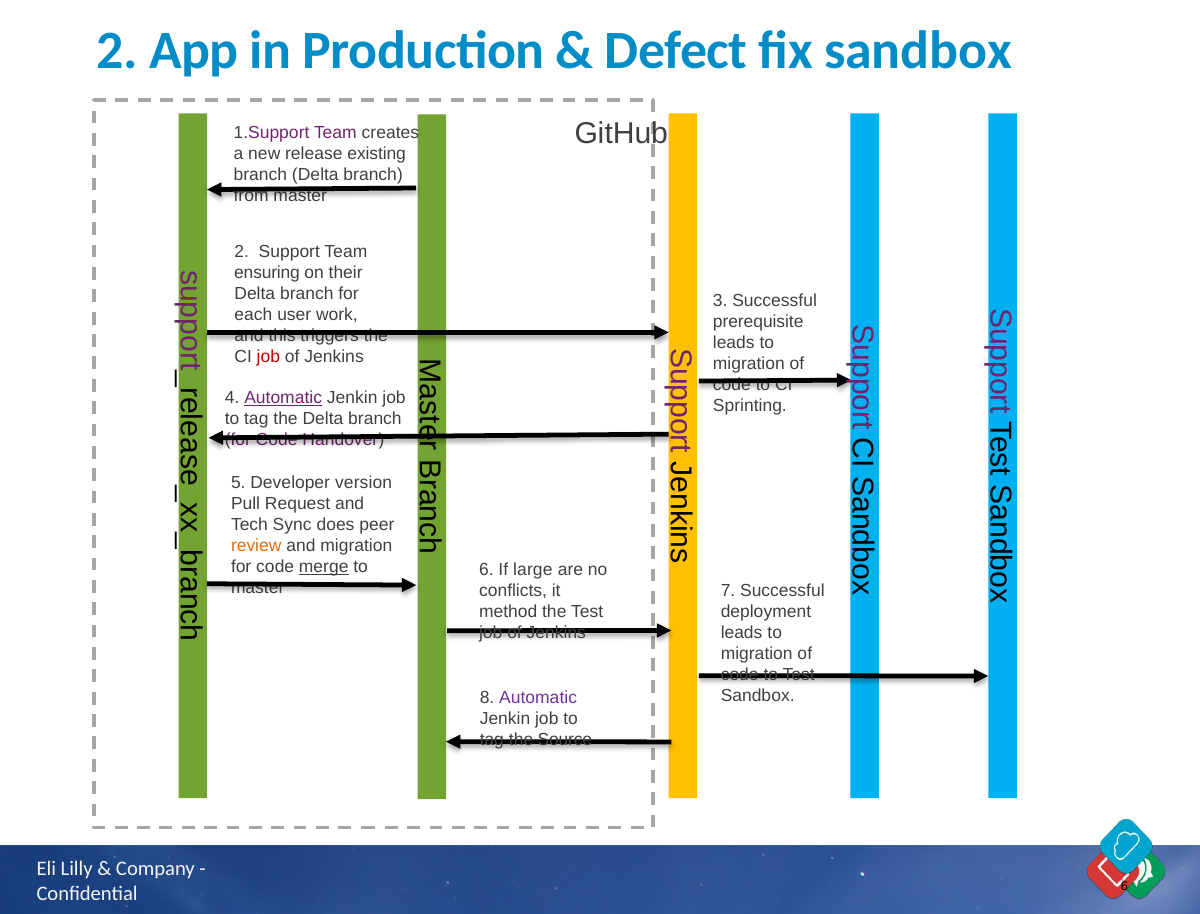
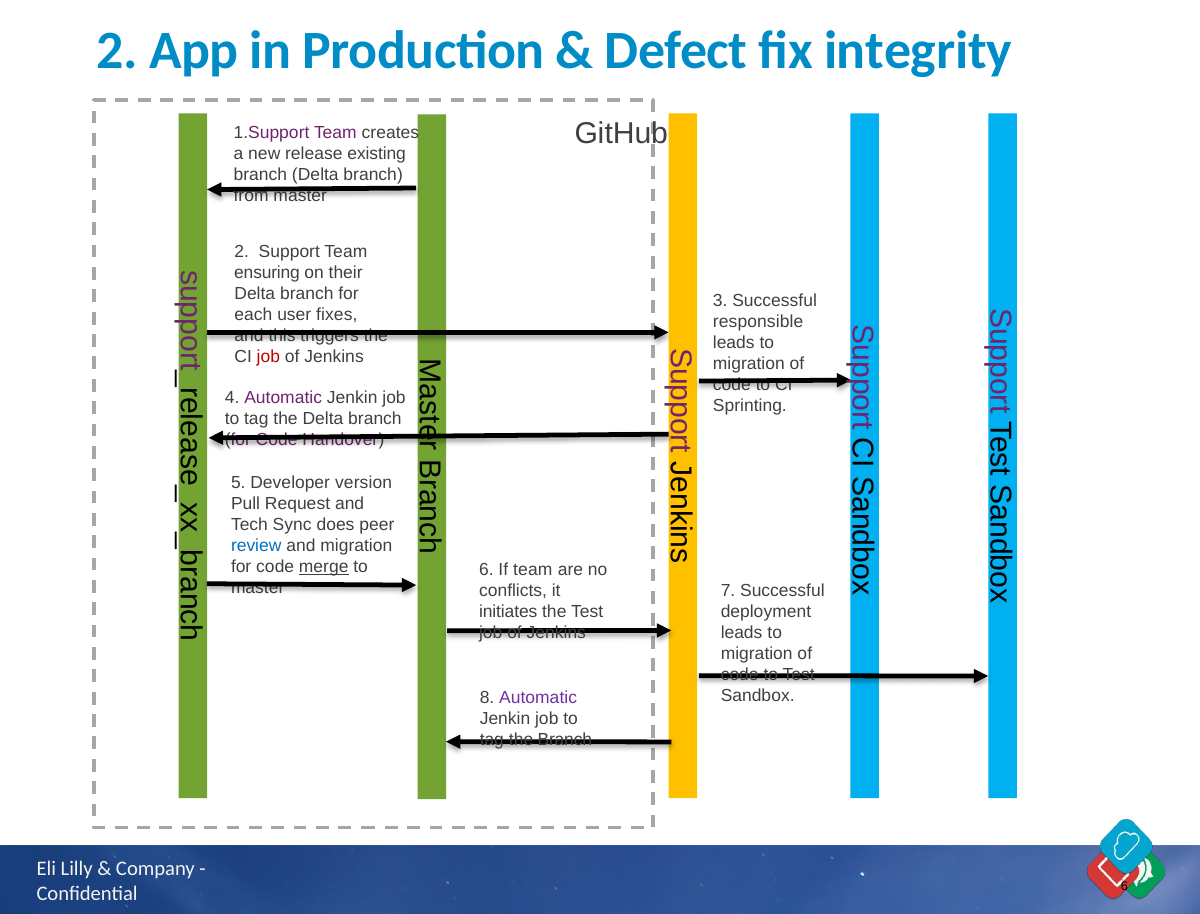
fix sandbox: sandbox -> integrity
work: work -> fixes
prerequisite: prerequisite -> responsible
Automatic at (283, 398) underline: present -> none
review colour: orange -> blue
If large: large -> team
method: method -> initiates
the Source: Source -> Branch
